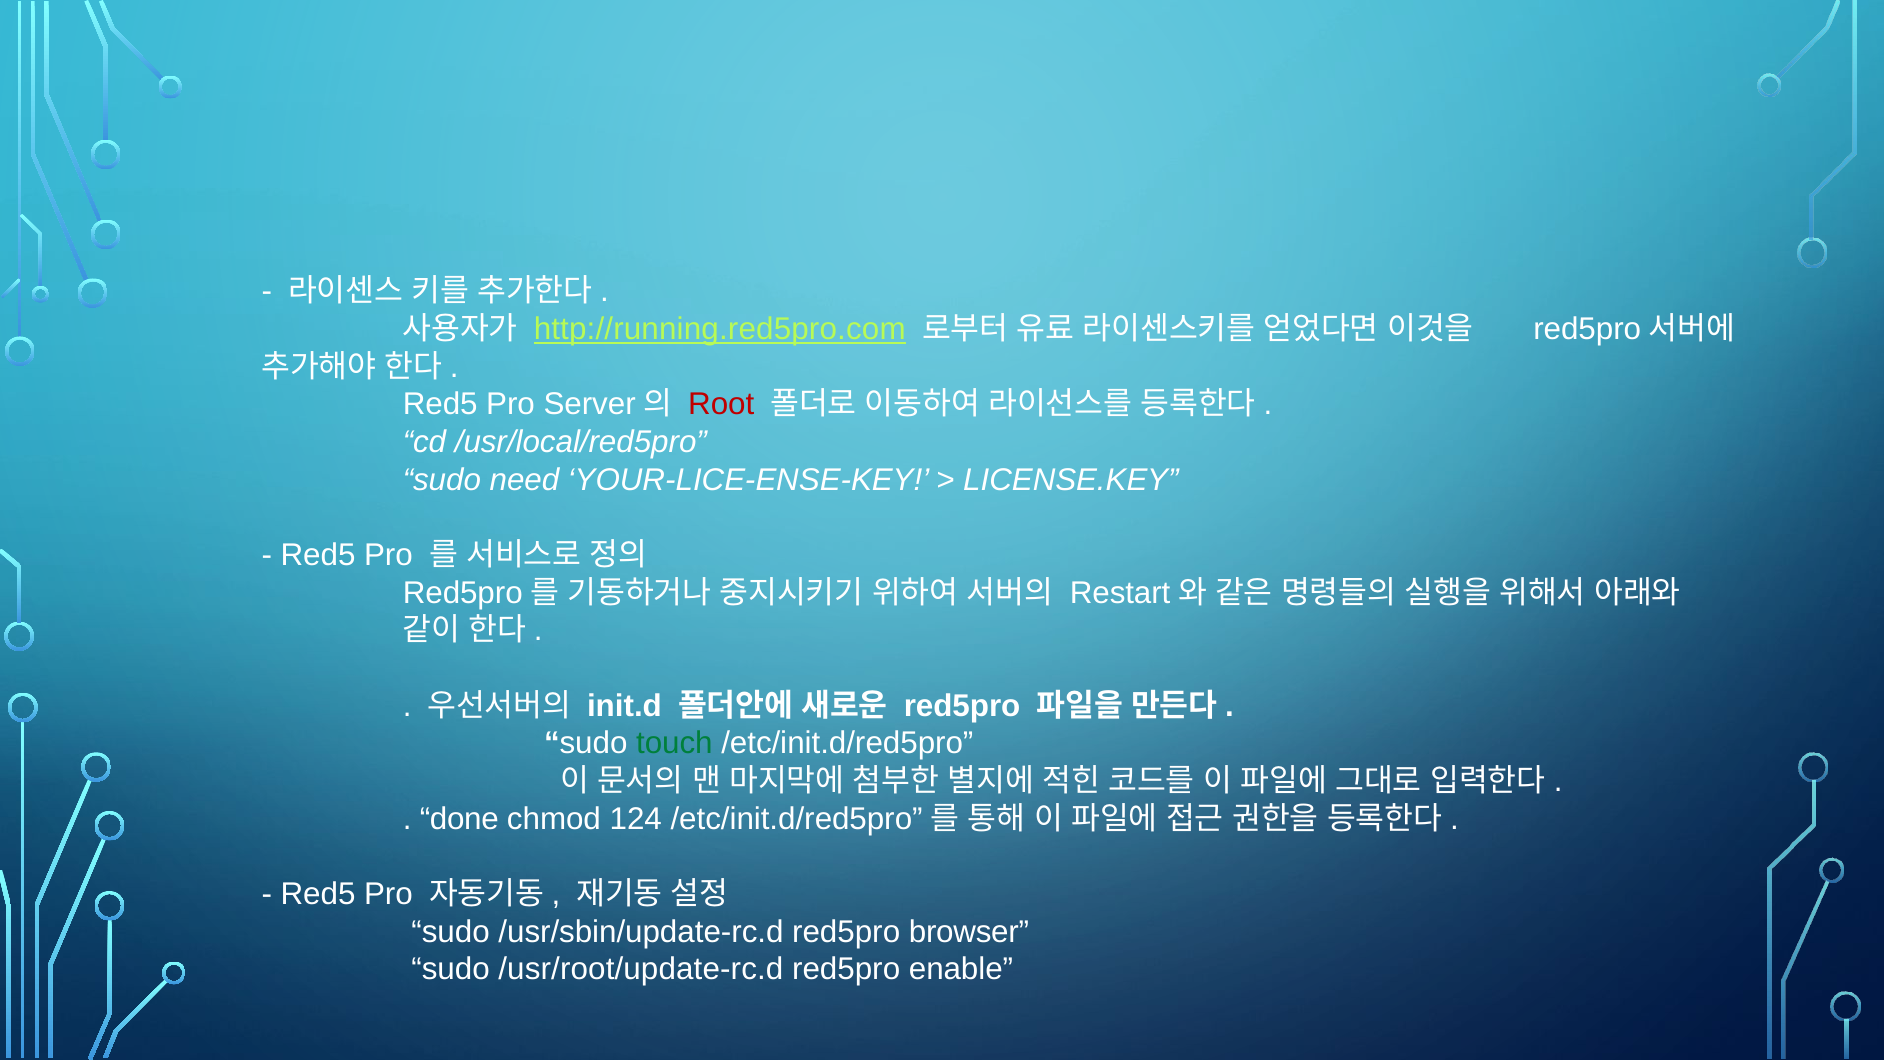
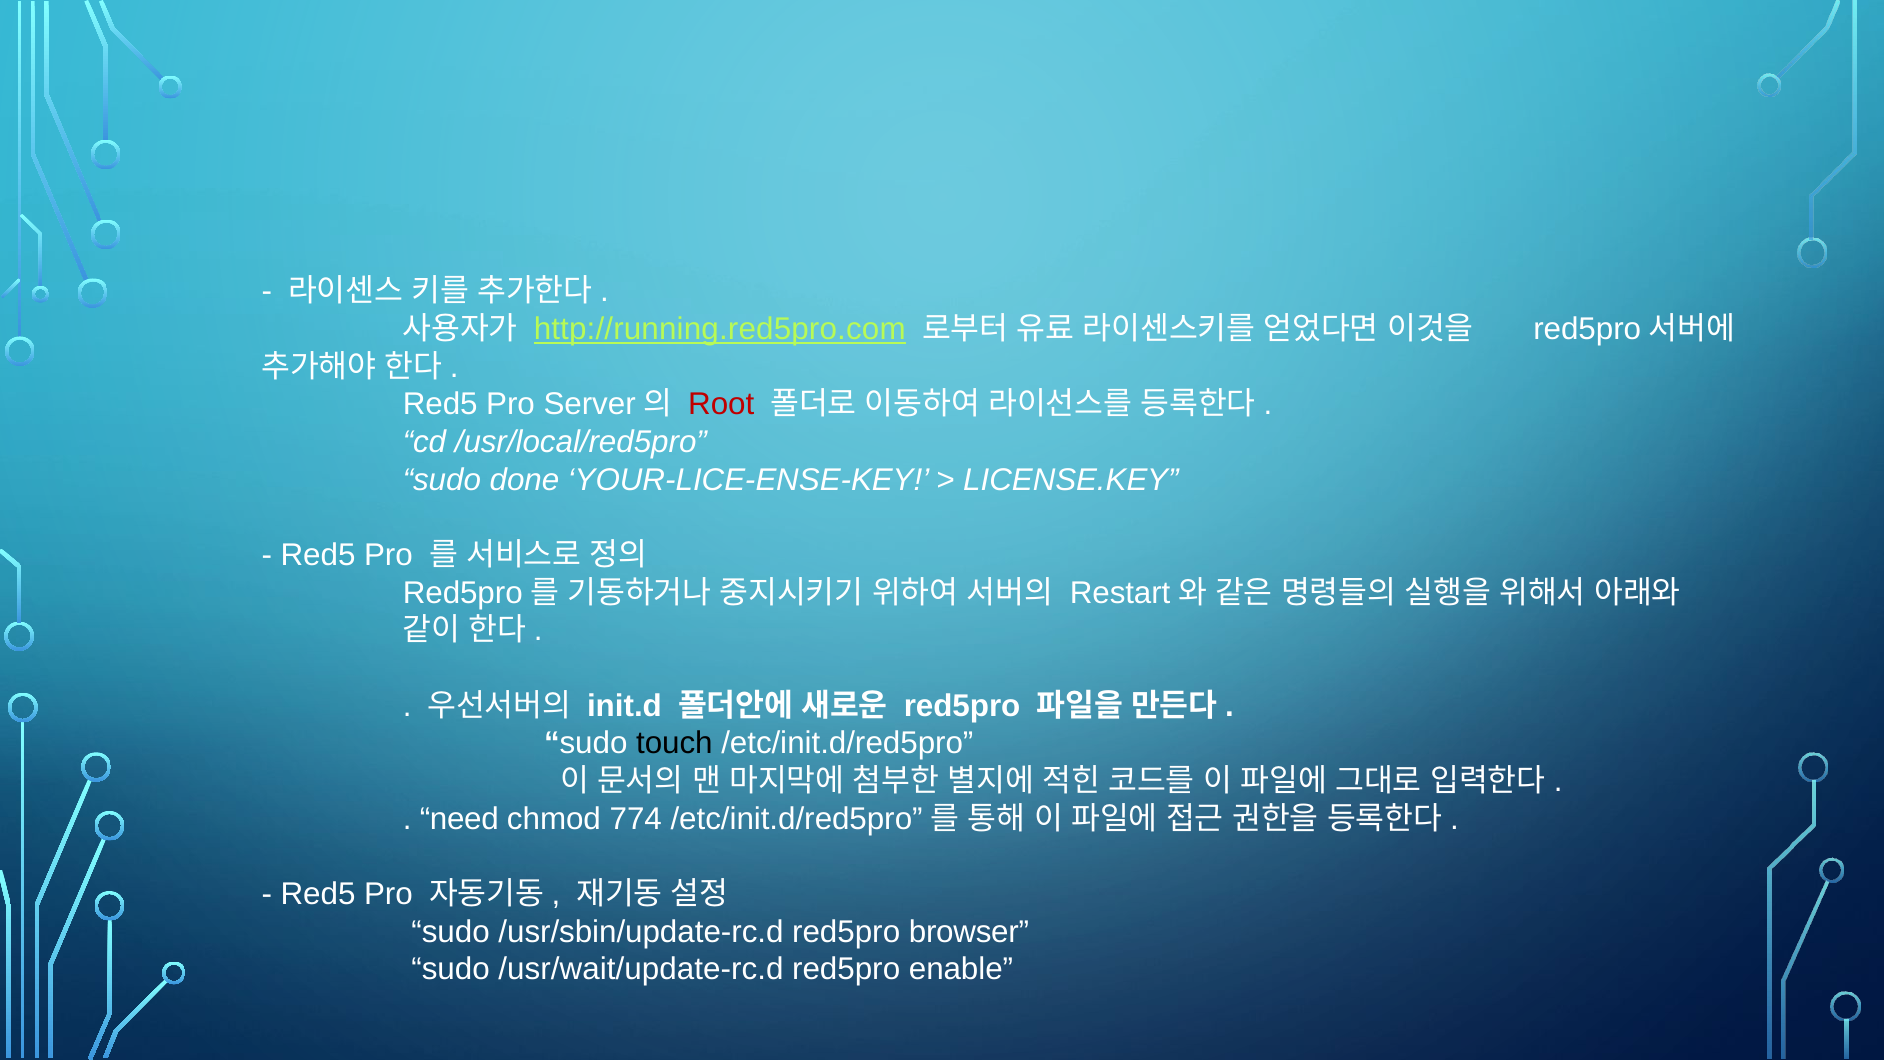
need: need -> done
touch colour: green -> black
done: done -> need
124: 124 -> 774
/usr/root/update-rc.d: /usr/root/update-rc.d -> /usr/wait/update-rc.d
